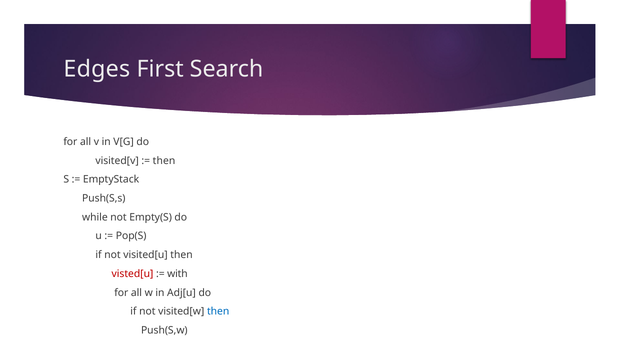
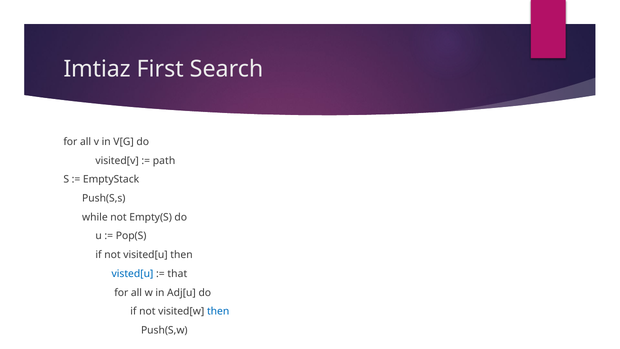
Edges: Edges -> Imtiaz
then at (164, 160): then -> path
visted[u colour: red -> blue
with: with -> that
